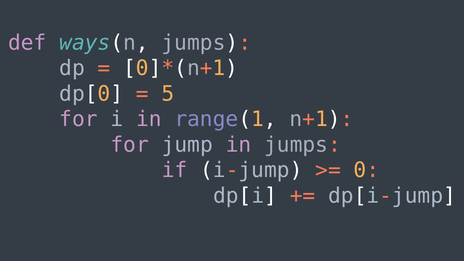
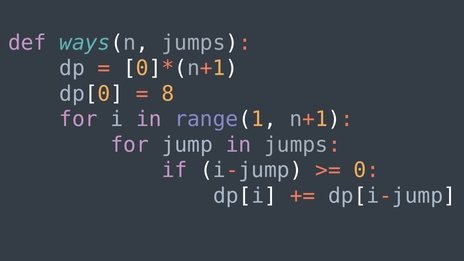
5: 5 -> 8
